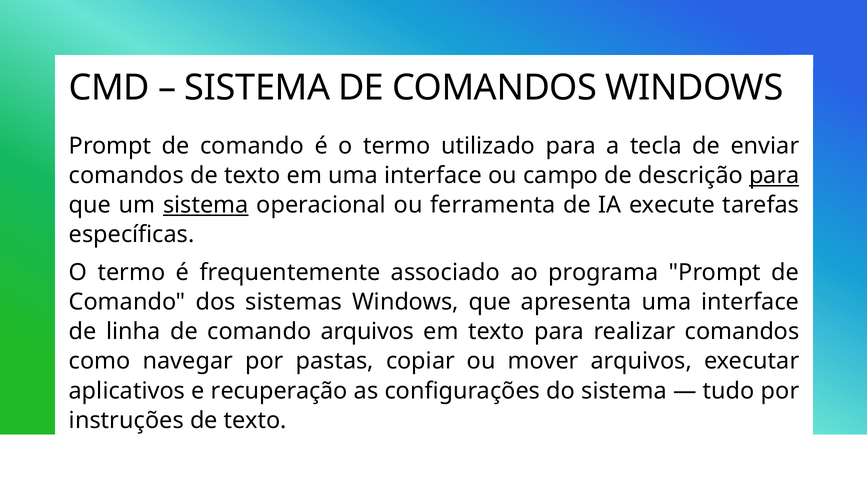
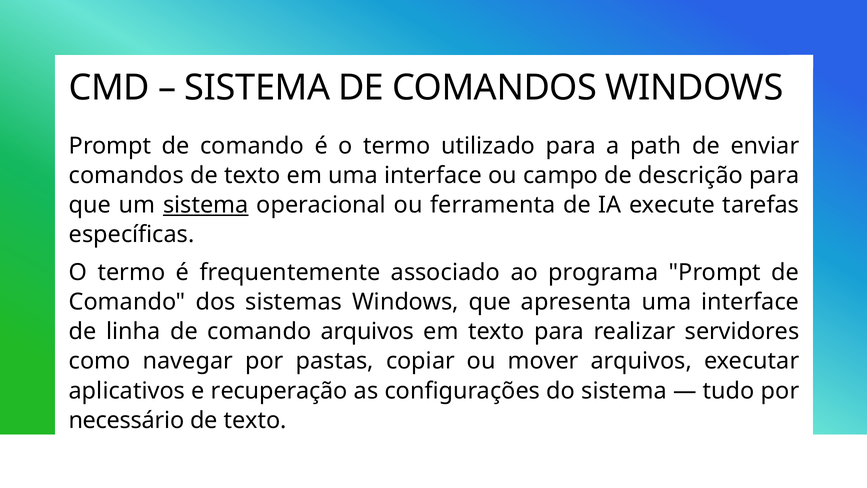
tecla: tecla -> path
para at (774, 175) underline: present -> none
realizar comandos: comandos -> servidores
instruções: instruções -> necessário
